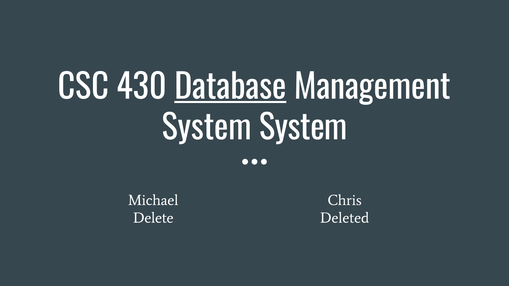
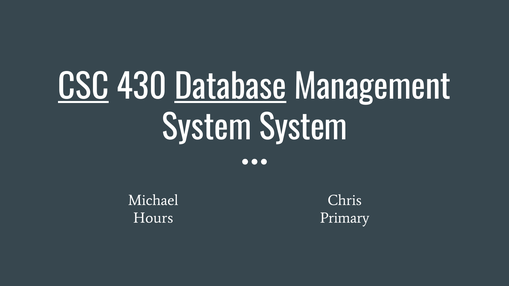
CSC underline: none -> present
Delete: Delete -> Hours
Deleted: Deleted -> Primary
